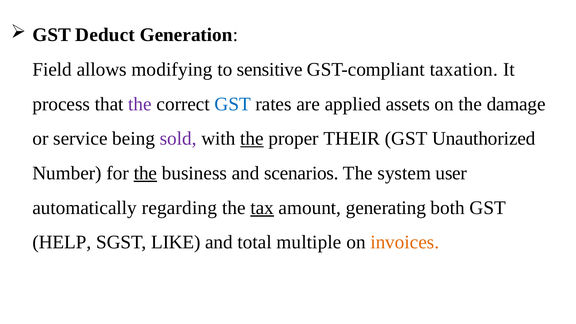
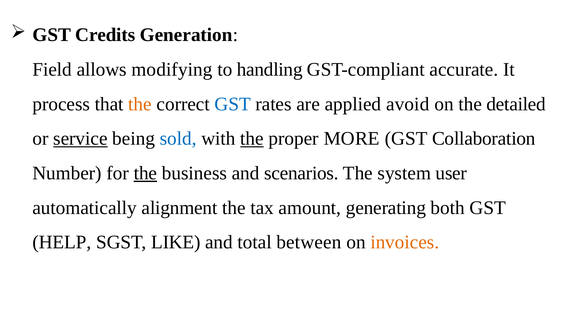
Deduct: Deduct -> Credits
sensitive: sensitive -> handling
taxation: taxation -> accurate
the at (140, 104) colour: purple -> orange
assets: assets -> avoid
damage: damage -> detailed
service underline: none -> present
sold colour: purple -> blue
THEIR: THEIR -> MORE
Unauthorized: Unauthorized -> Collaboration
regarding: regarding -> alignment
tax underline: present -> none
multiple: multiple -> between
